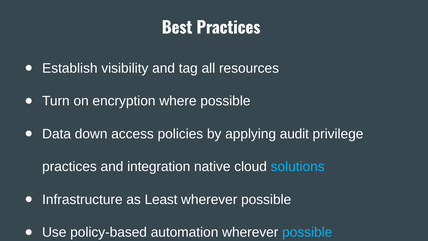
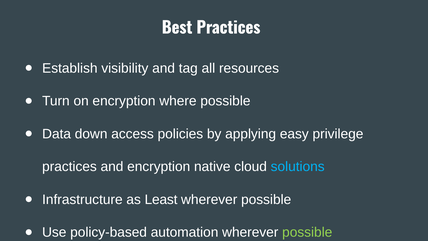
audit: audit -> easy
and integration: integration -> encryption
possible at (307, 232) colour: light blue -> light green
